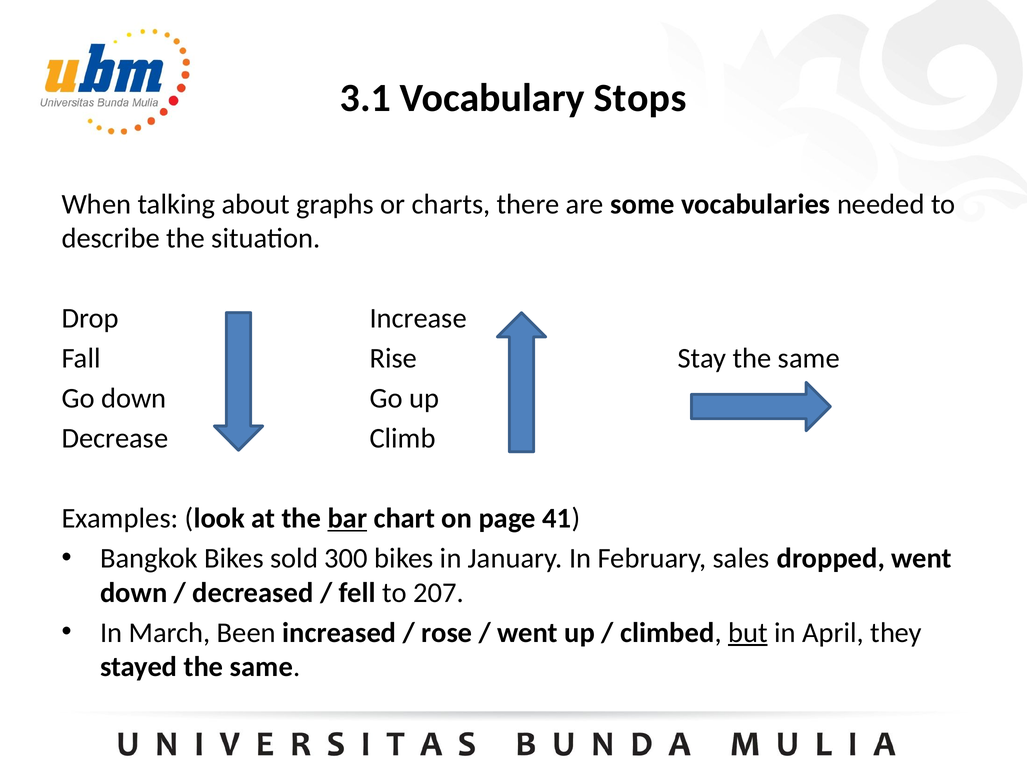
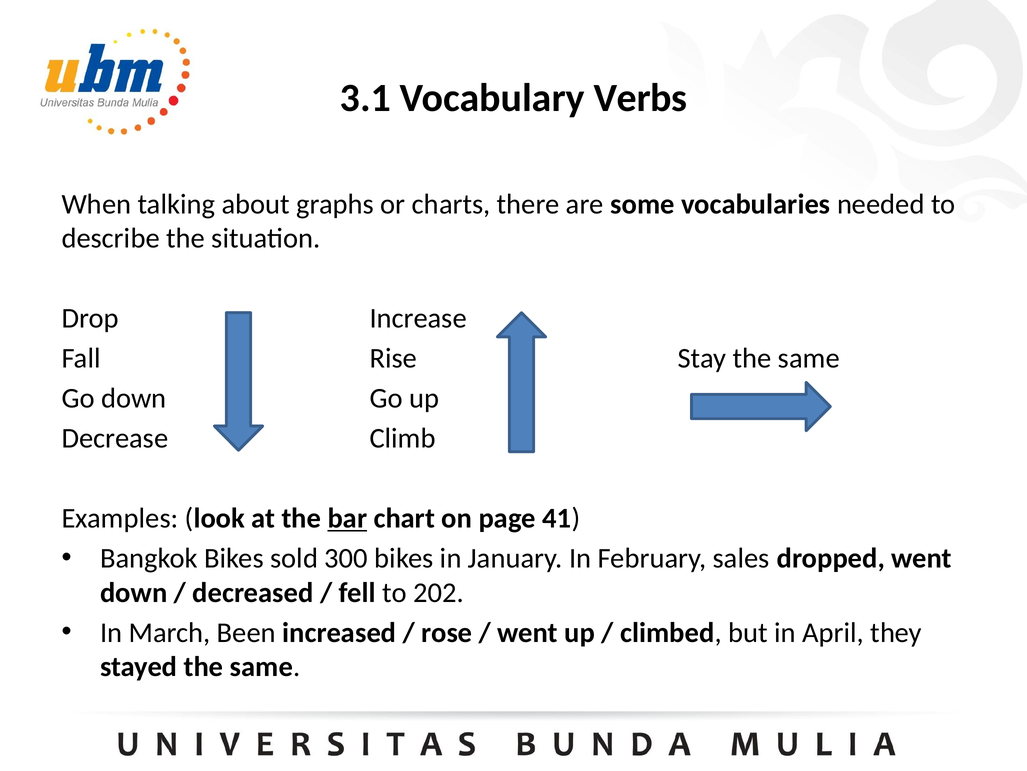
Stops: Stops -> Verbs
207: 207 -> 202
but underline: present -> none
